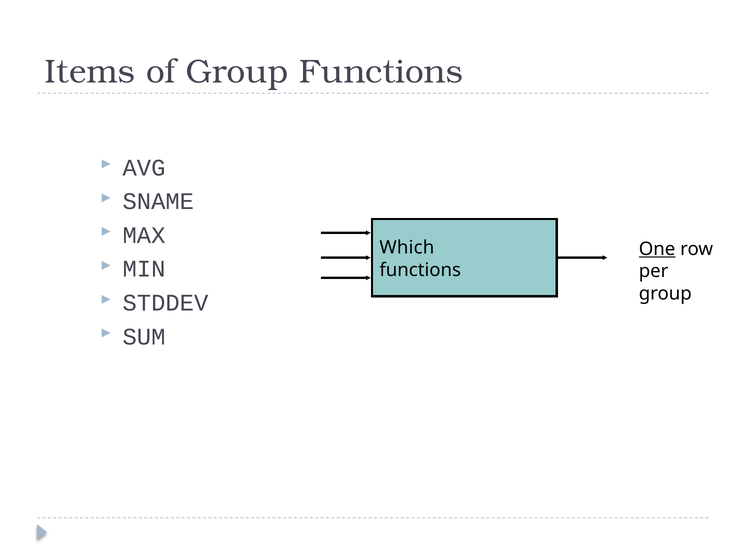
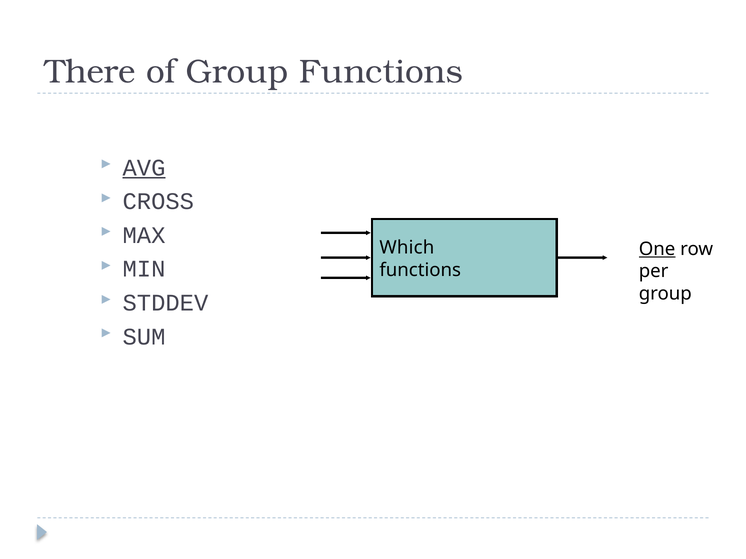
Items: Items -> There
AVG underline: none -> present
SNAME: SNAME -> CROSS
